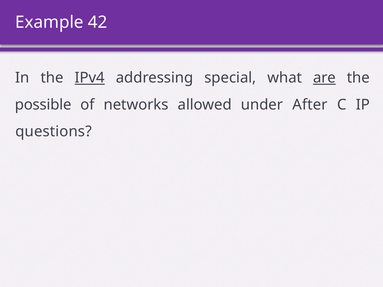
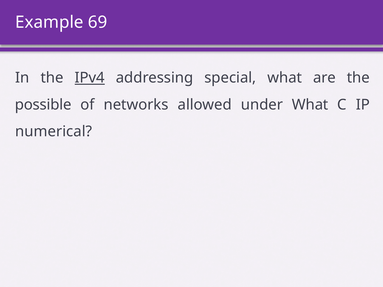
42: 42 -> 69
are underline: present -> none
under After: After -> What
questions: questions -> numerical
